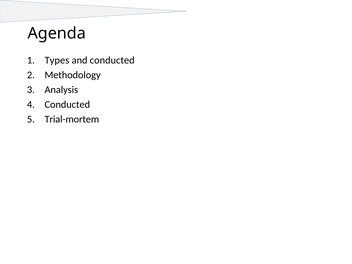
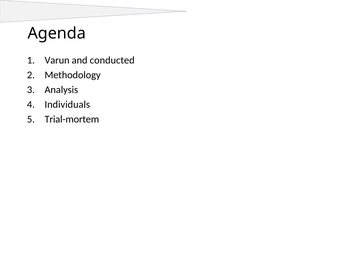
Types: Types -> Varun
Conducted at (67, 104): Conducted -> Individuals
